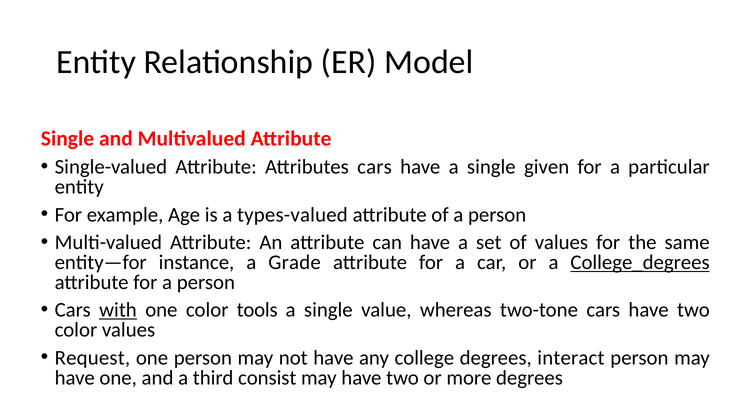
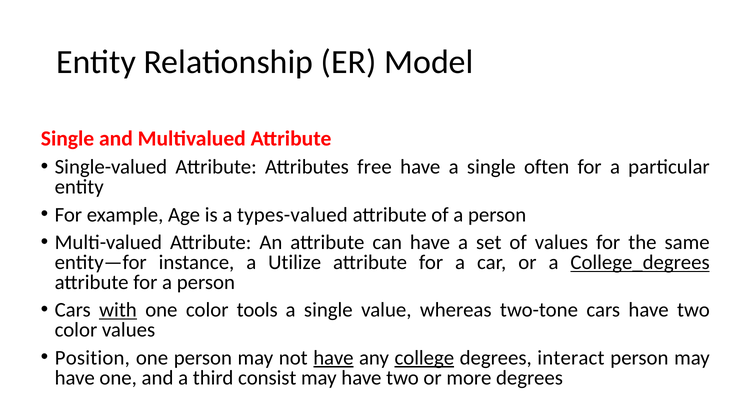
Attributes cars: cars -> free
given: given -> often
Grade: Grade -> Utilize
Request: Request -> Position
have at (333, 358) underline: none -> present
college underline: none -> present
